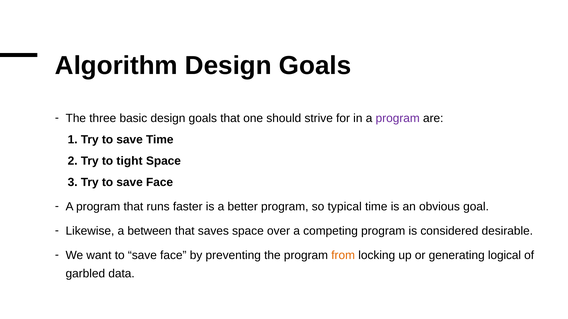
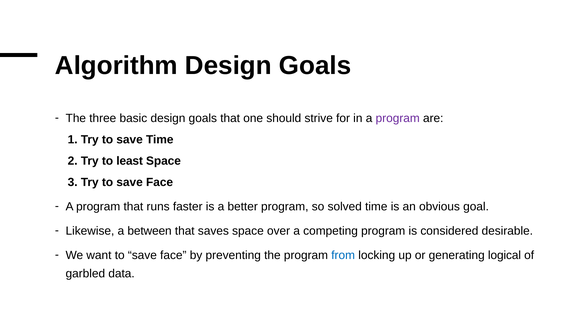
tight: tight -> least
typical: typical -> solved
from colour: orange -> blue
